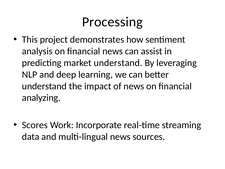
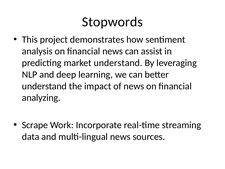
Processing: Processing -> Stopwords
Scores: Scores -> Scrape
